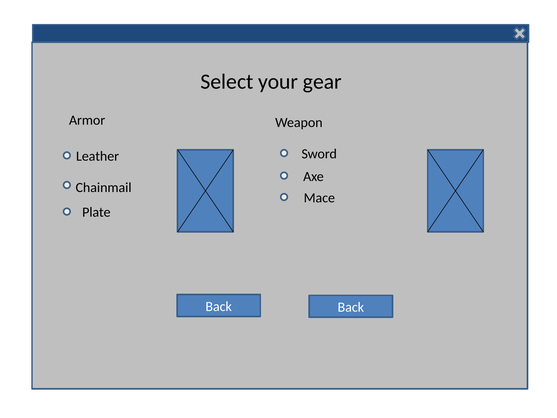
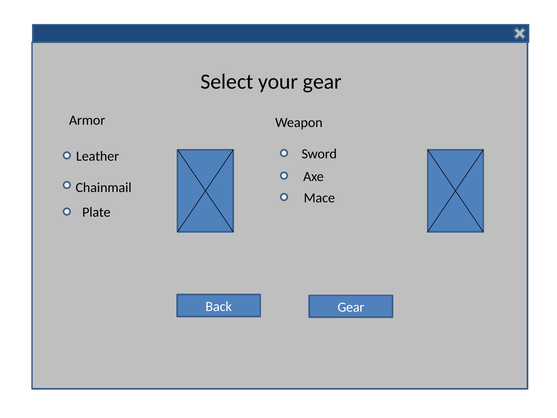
Back Back: Back -> Gear
